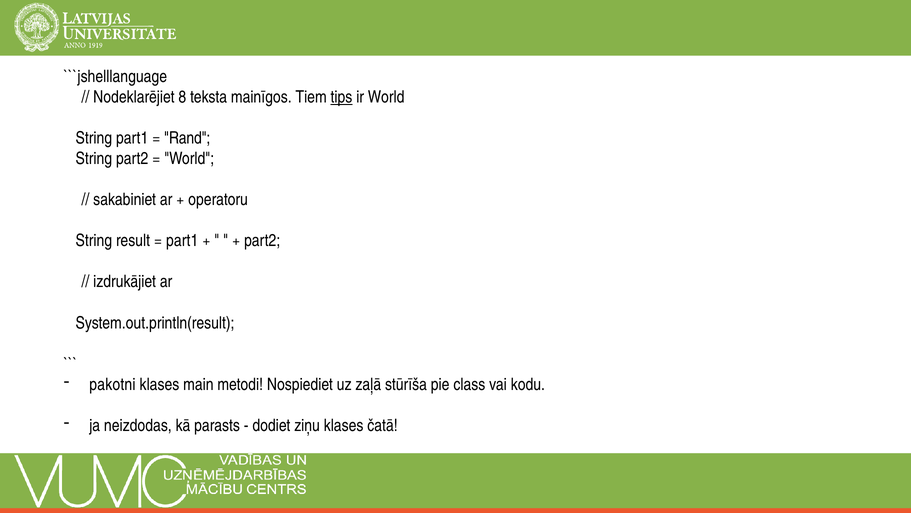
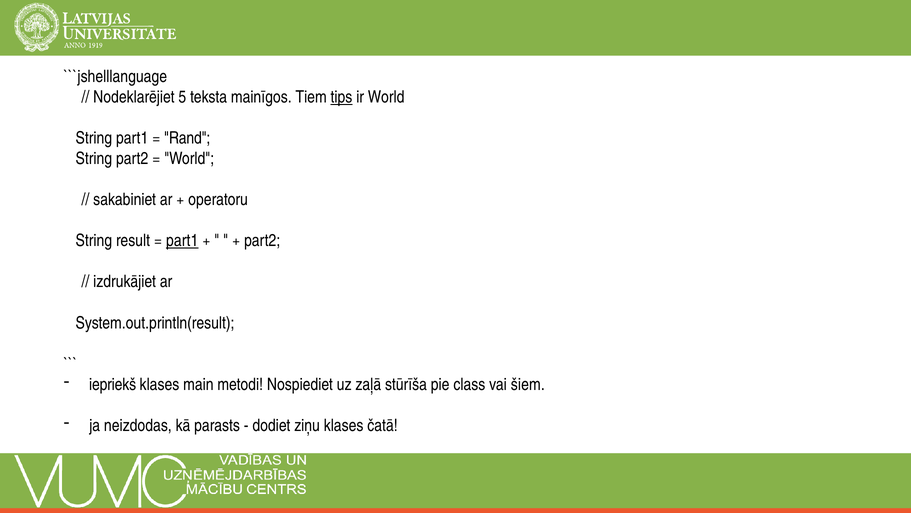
8: 8 -> 5
part1 at (182, 241) underline: none -> present
pakotni: pakotni -> iepriekš
kodu: kodu -> šiem
